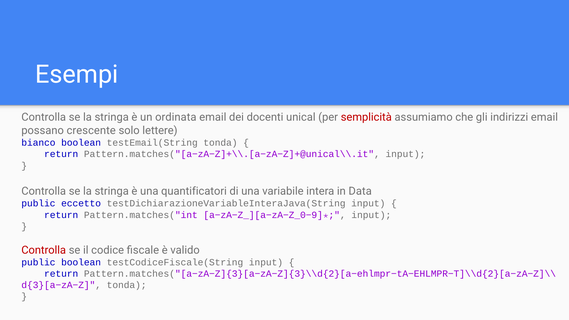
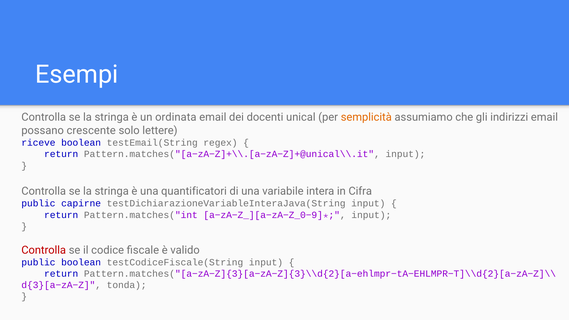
semplicità colour: red -> orange
bianco: bianco -> riceve
testEmail(String tonda: tonda -> regex
Data: Data -> Cifra
eccetto: eccetto -> capirne
